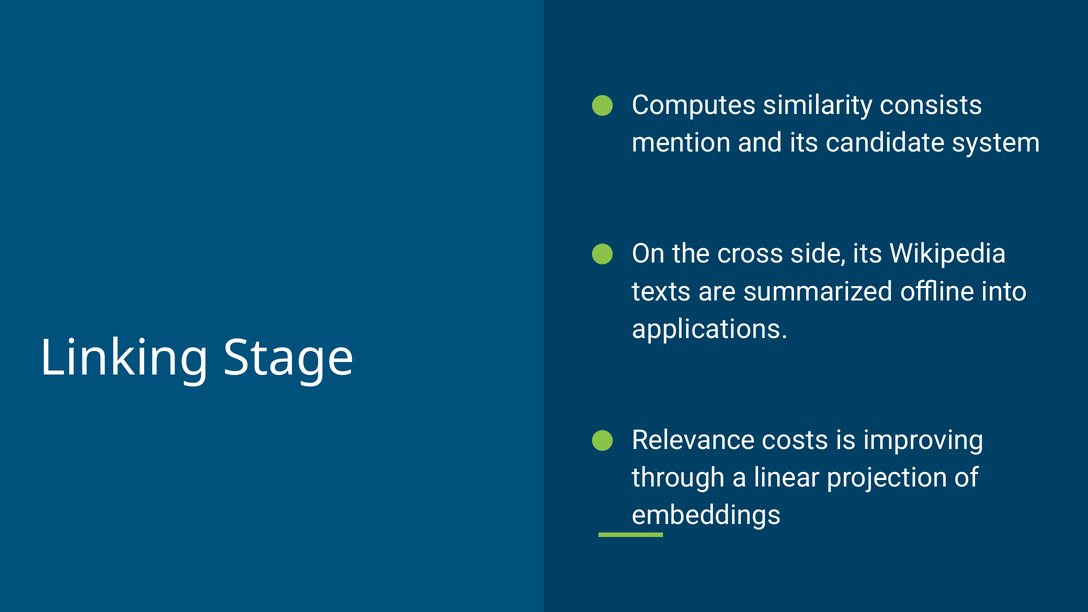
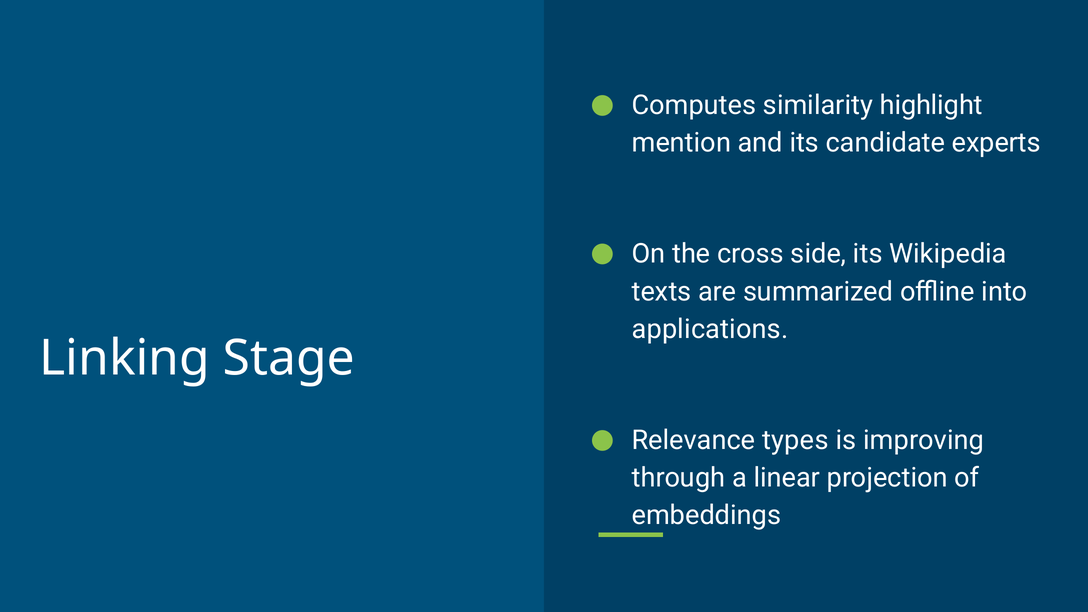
consists: consists -> highlight
system: system -> experts
costs: costs -> types
